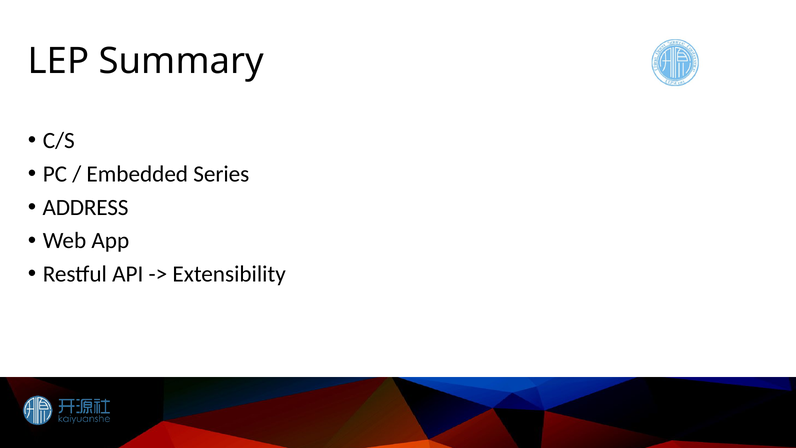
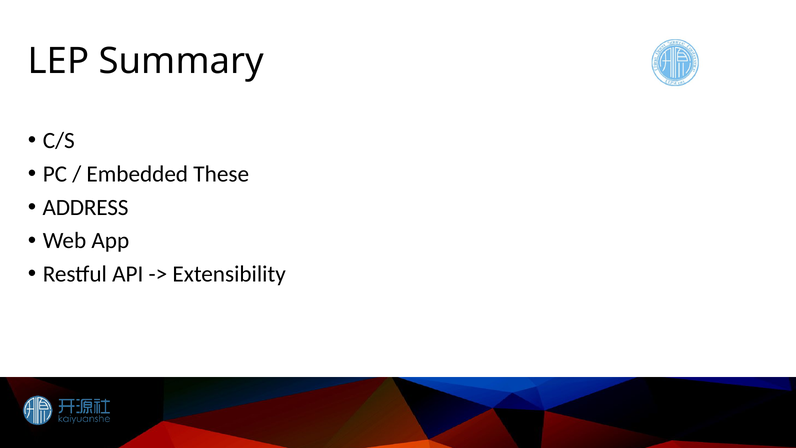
Series: Series -> These
